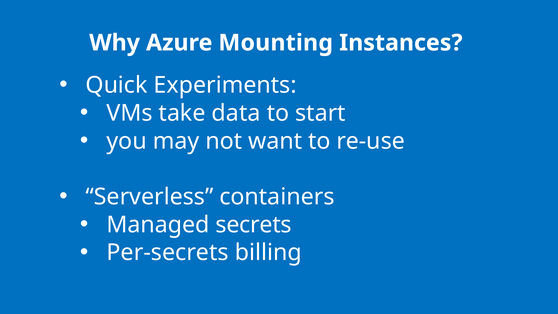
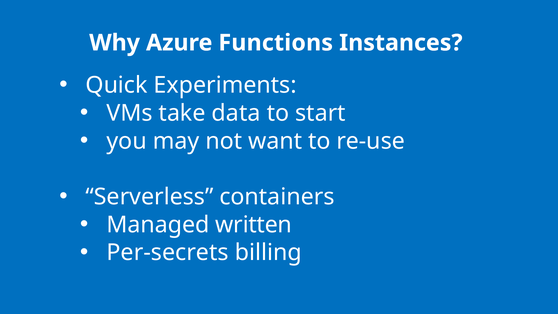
Mounting: Mounting -> Functions
secrets: secrets -> written
